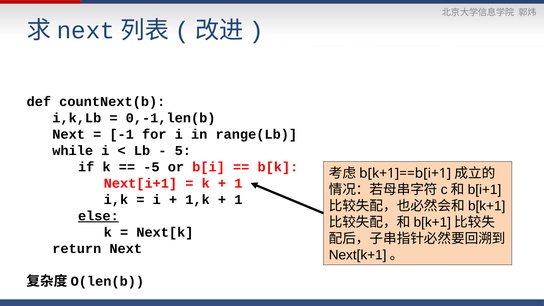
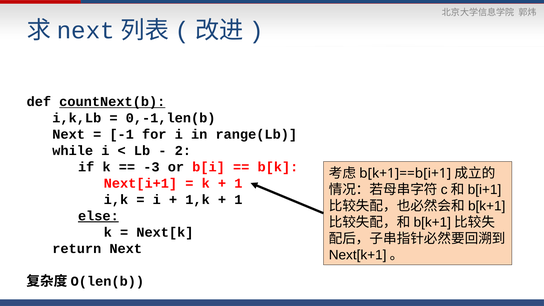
countNext(b underline: none -> present
5: 5 -> 2
-5: -5 -> -3
